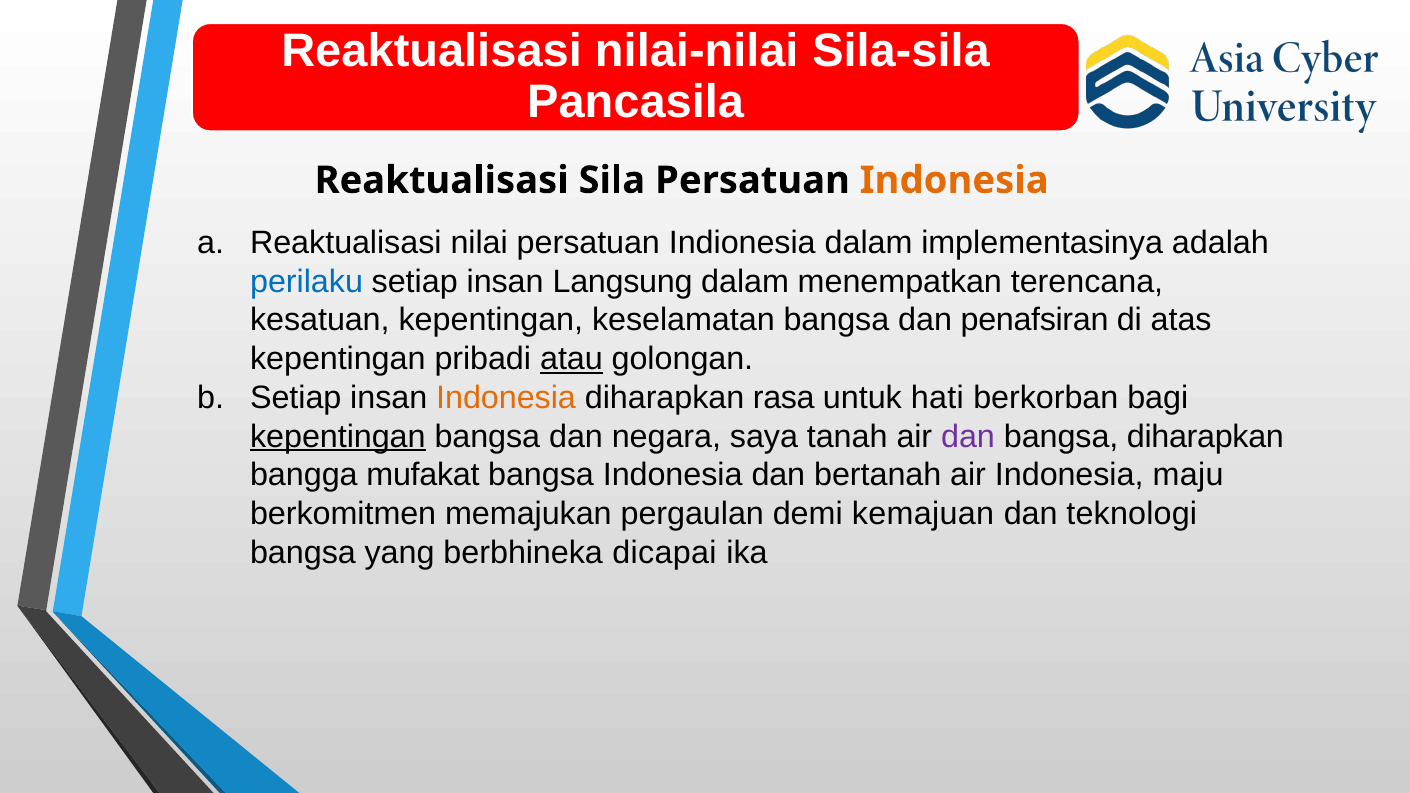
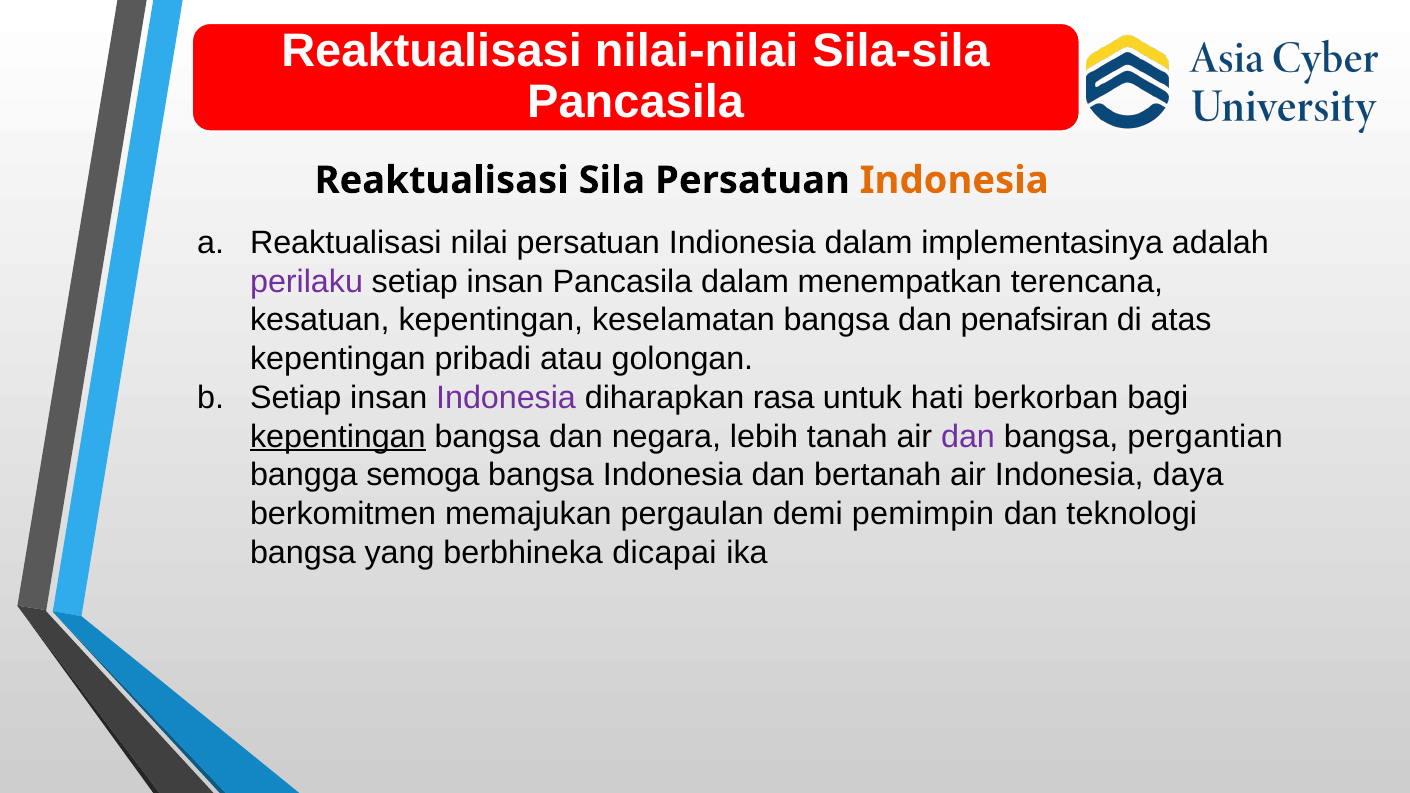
perilaku colour: blue -> purple
insan Langsung: Langsung -> Pancasila
atau underline: present -> none
Indonesia at (506, 398) colour: orange -> purple
saya: saya -> lebih
bangsa diharapkan: diharapkan -> pergantian
mufakat: mufakat -> semoga
maju: maju -> daya
kemajuan: kemajuan -> pemimpin
